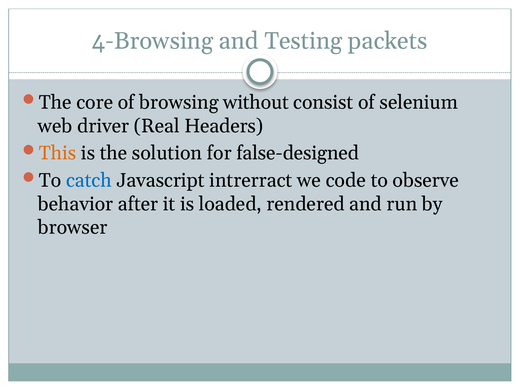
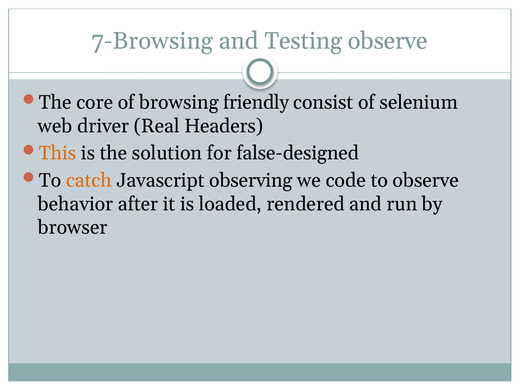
4-Browsing: 4-Browsing -> 7-Browsing
Testing packets: packets -> observe
without: without -> friendly
catch colour: blue -> orange
intrerract: intrerract -> observing
